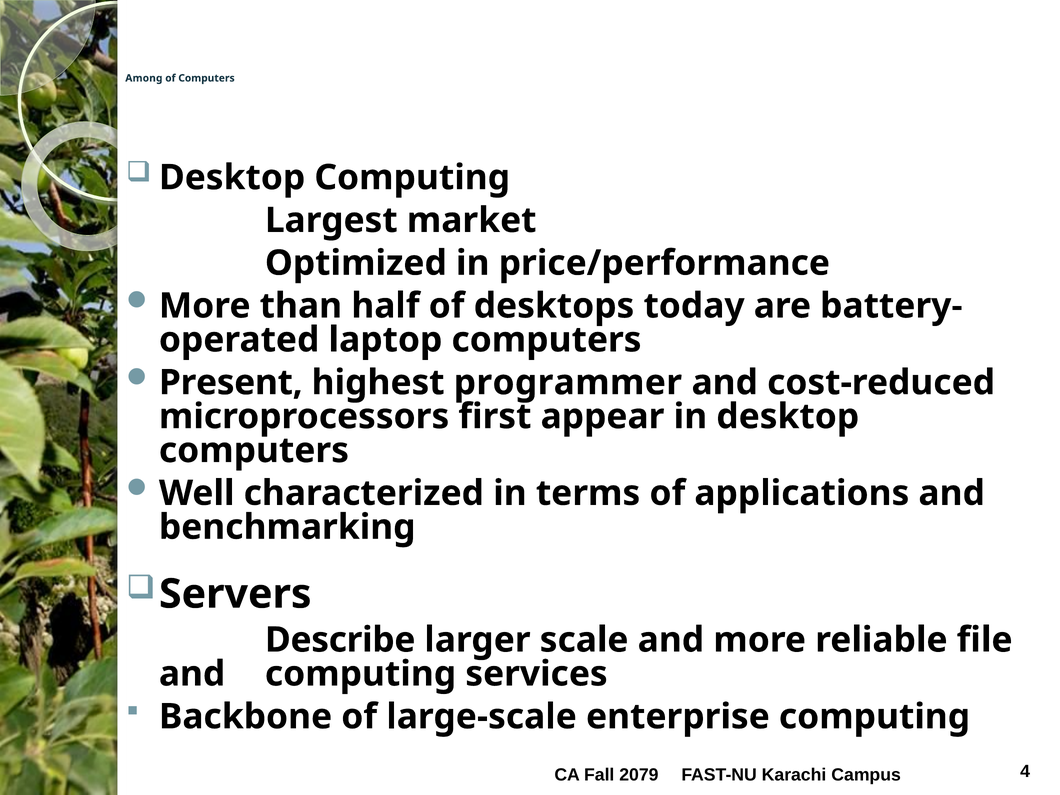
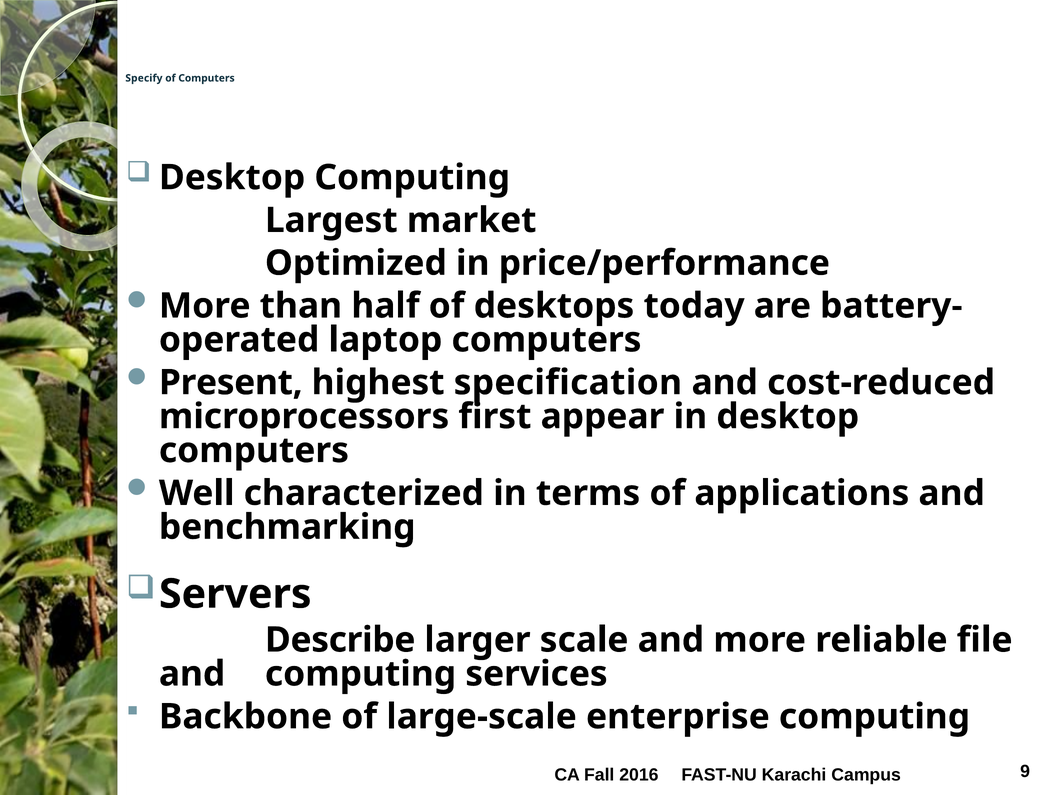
Among: Among -> Specify
programmer: programmer -> specification
2079: 2079 -> 2016
4: 4 -> 9
